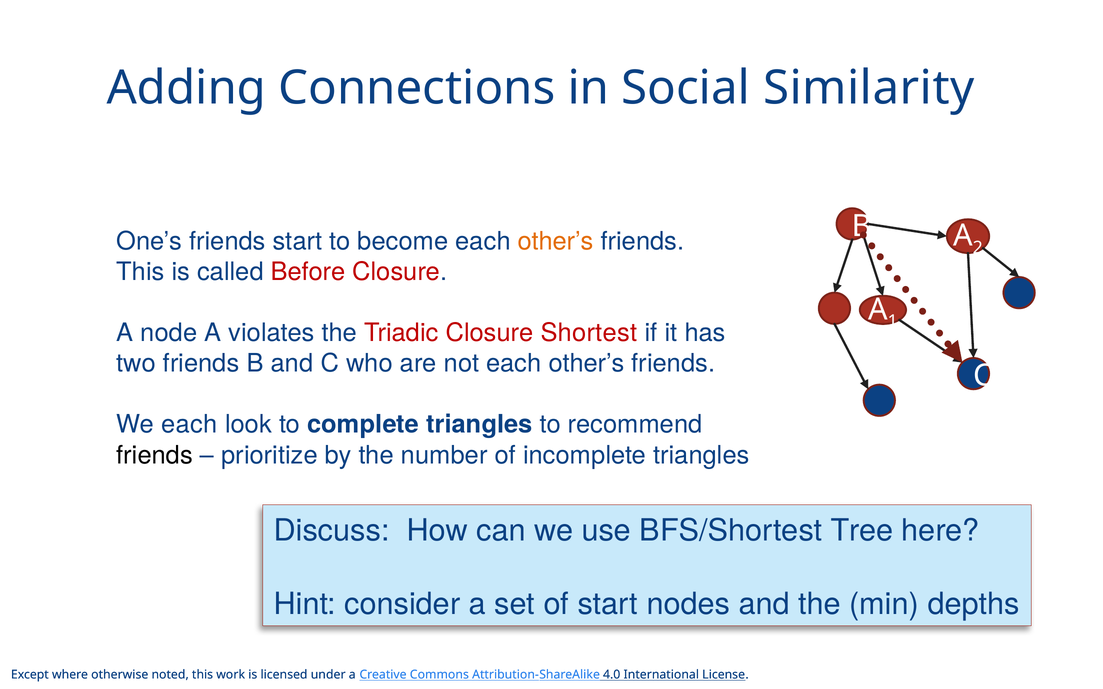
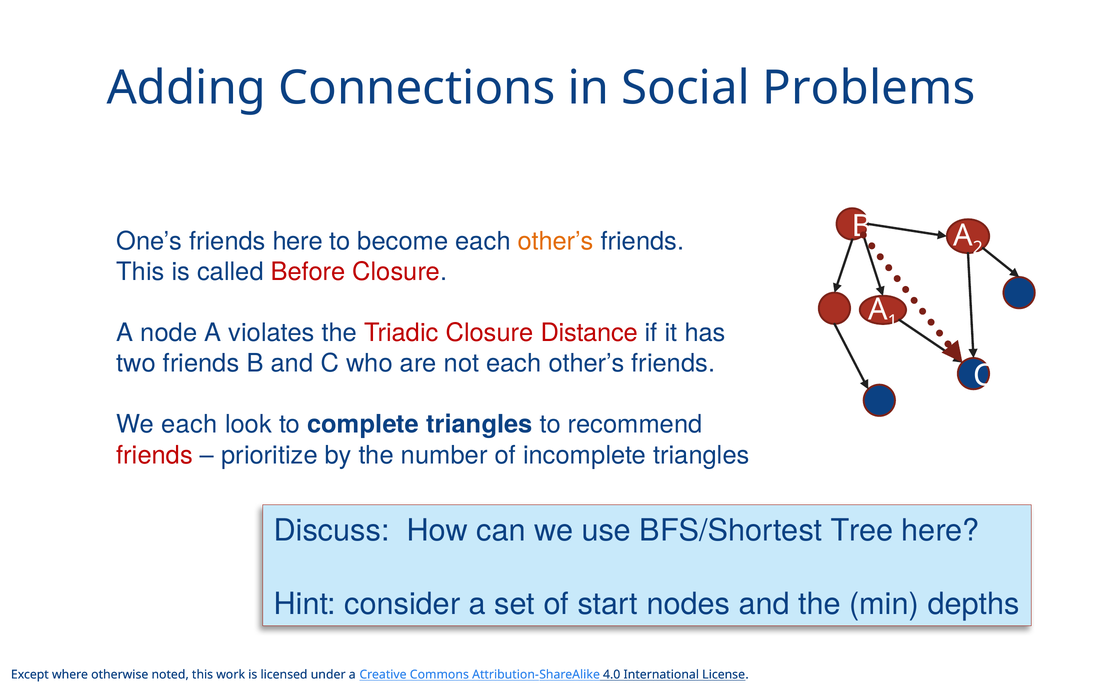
Similarity: Similarity -> Problems
friends start: start -> here
Shortest: Shortest -> Distance
friends at (155, 455) colour: black -> red
